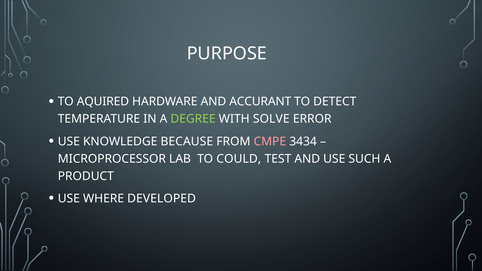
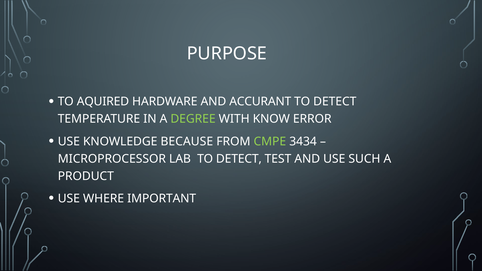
SOLVE: SOLVE -> KNOW
CMPE colour: pink -> light green
LAB TO COULD: COULD -> DETECT
DEVELOPED: DEVELOPED -> IMPORTANT
